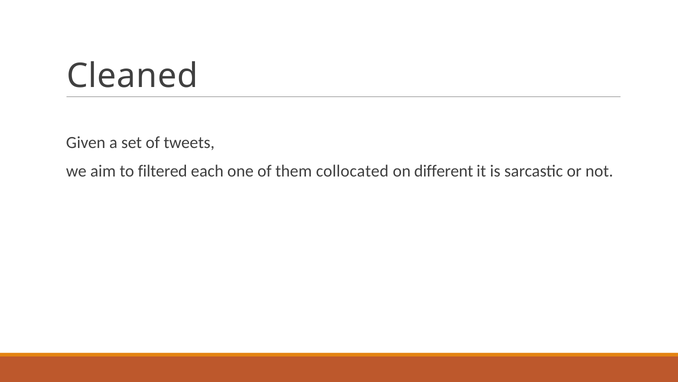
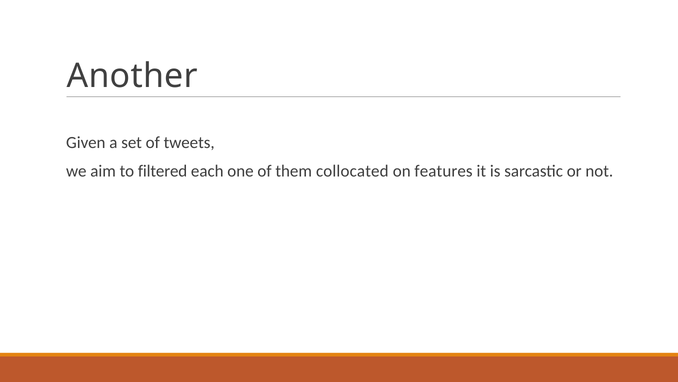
Cleaned: Cleaned -> Another
different: different -> features
